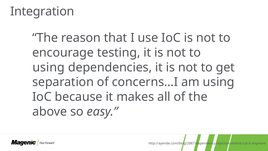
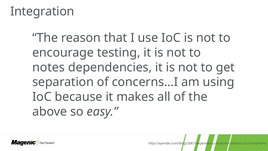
using at (49, 67): using -> notes
